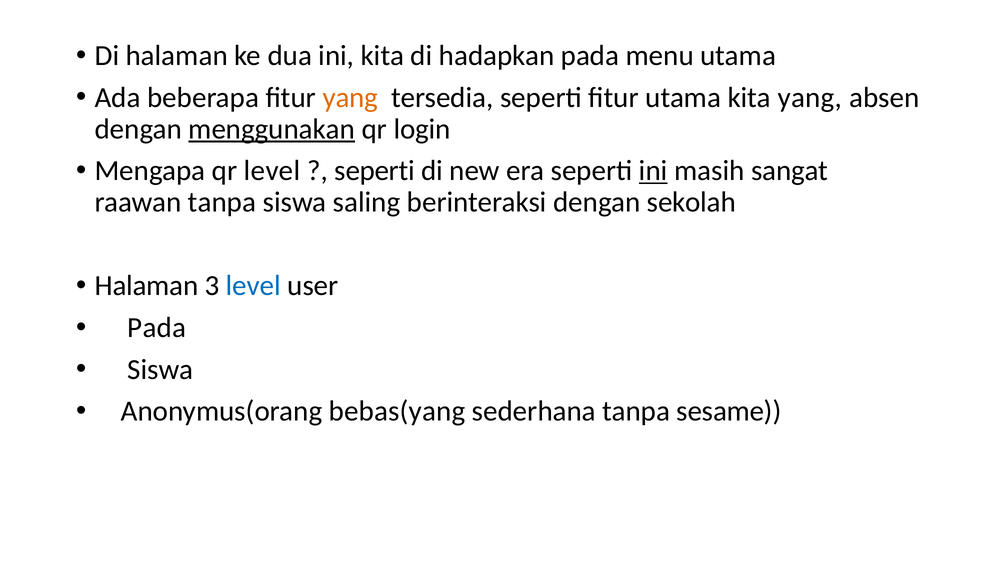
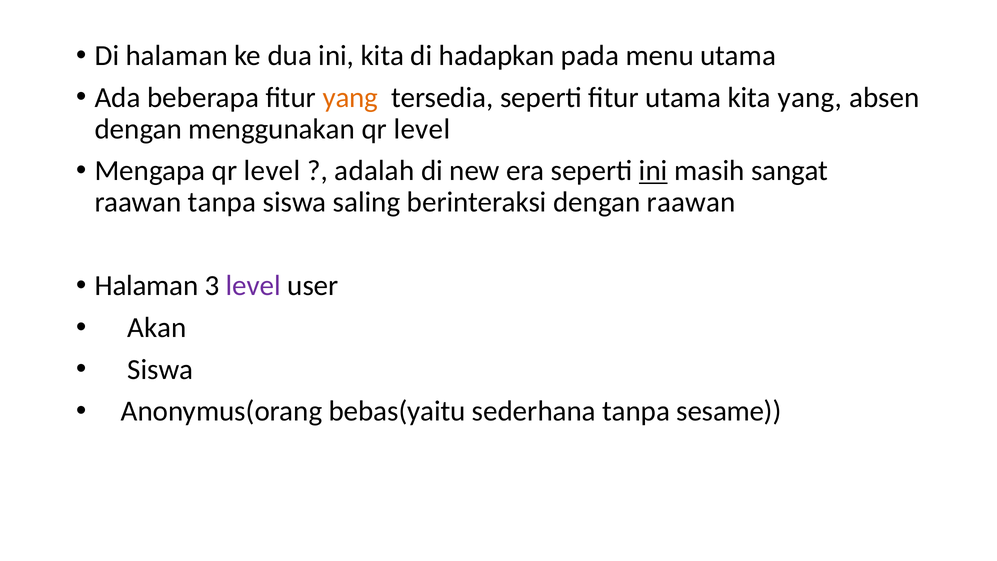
menggunakan underline: present -> none
login at (422, 129): login -> level
seperti at (375, 171): seperti -> adalah
dengan sekolah: sekolah -> raawan
level at (253, 286) colour: blue -> purple
Pada at (157, 328): Pada -> Akan
bebas(yang: bebas(yang -> bebas(yaitu
